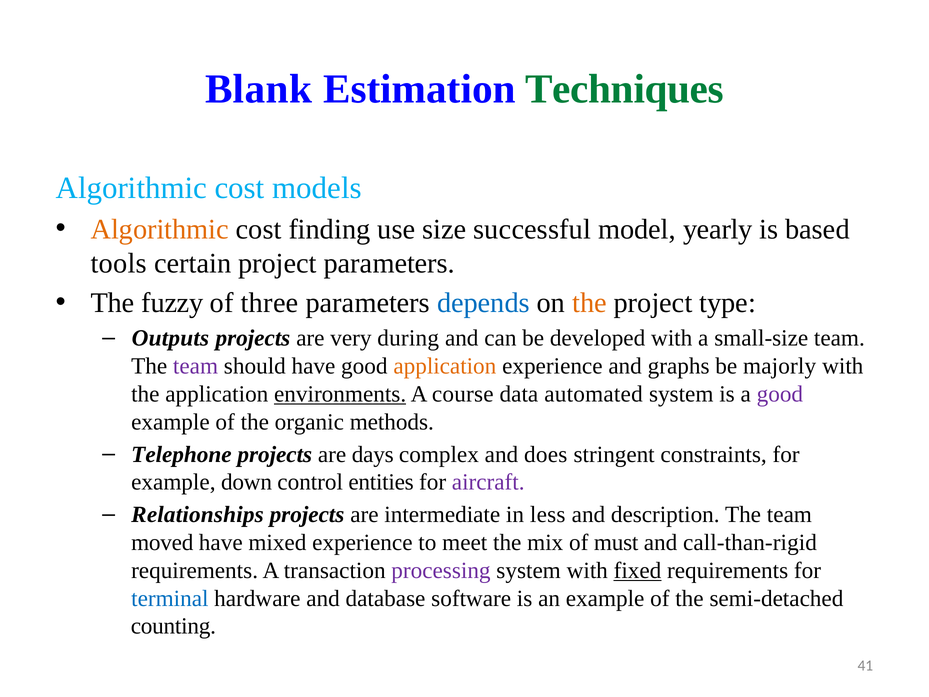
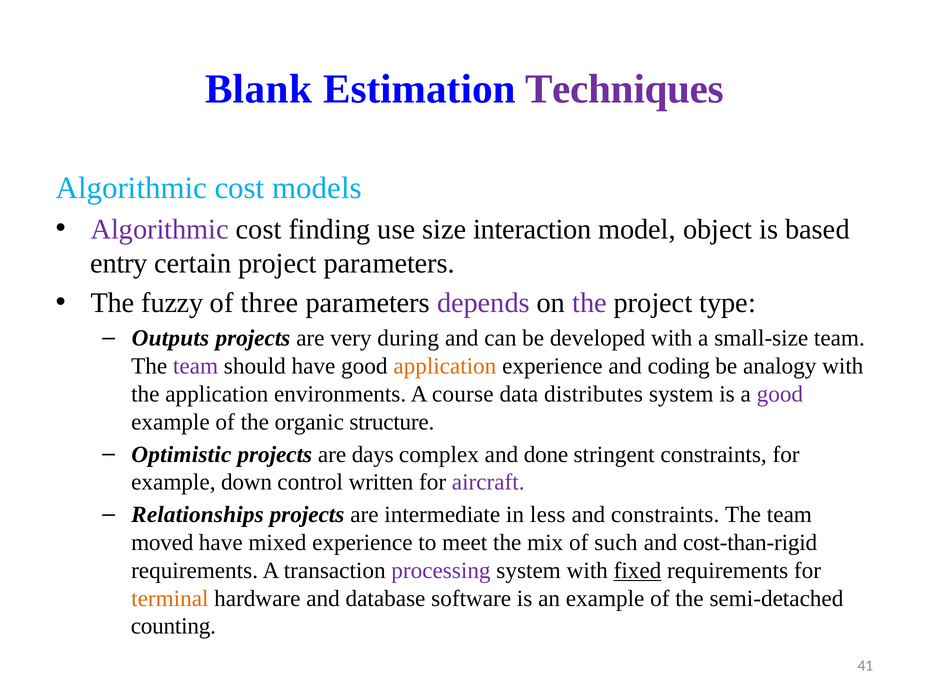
Techniques colour: green -> purple
Algorithmic at (160, 229) colour: orange -> purple
successful: successful -> interaction
yearly: yearly -> object
tools: tools -> entry
depends colour: blue -> purple
the at (589, 303) colour: orange -> purple
graphs: graphs -> coding
majorly: majorly -> analogy
environments underline: present -> none
automated: automated -> distributes
methods: methods -> structure
Telephone: Telephone -> Optimistic
does: does -> done
entities: entities -> written
and description: description -> constraints
must: must -> such
call-than-rigid: call-than-rigid -> cost-than-rigid
terminal colour: blue -> orange
